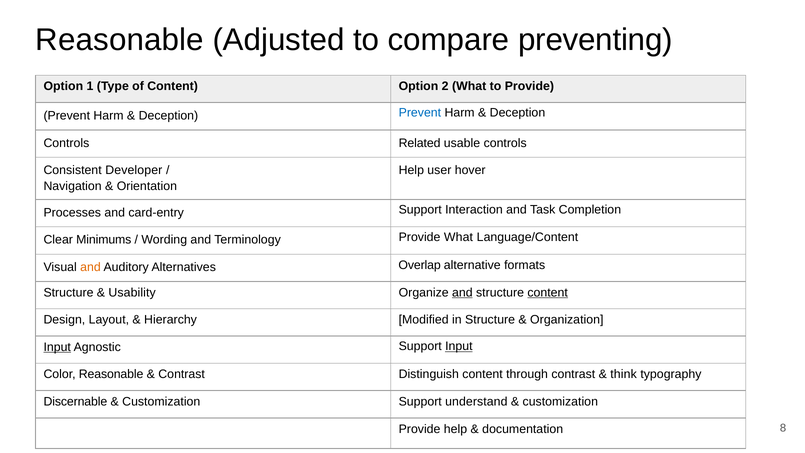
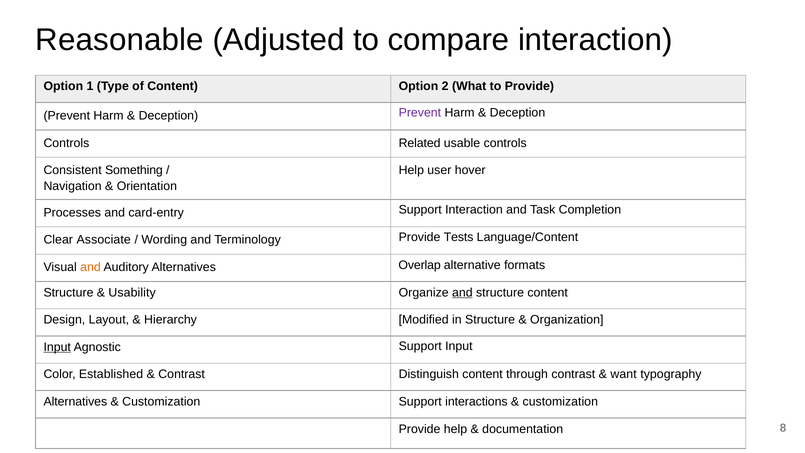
compare preventing: preventing -> interaction
Prevent at (420, 113) colour: blue -> purple
Developer: Developer -> Something
Minimums: Minimums -> Associate
Provide What: What -> Tests
content at (548, 292) underline: present -> none
Input at (459, 346) underline: present -> none
Color Reasonable: Reasonable -> Established
think: think -> want
Discernable at (75, 402): Discernable -> Alternatives
understand: understand -> interactions
